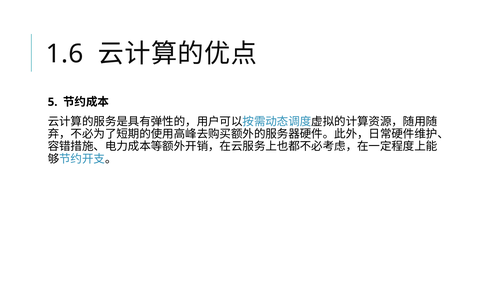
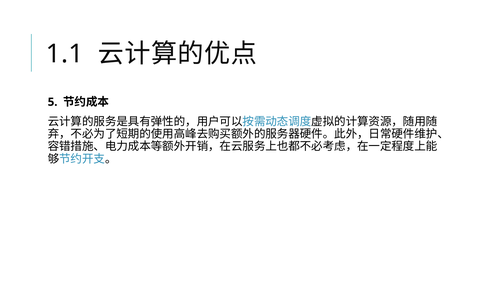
1.6: 1.6 -> 1.1
